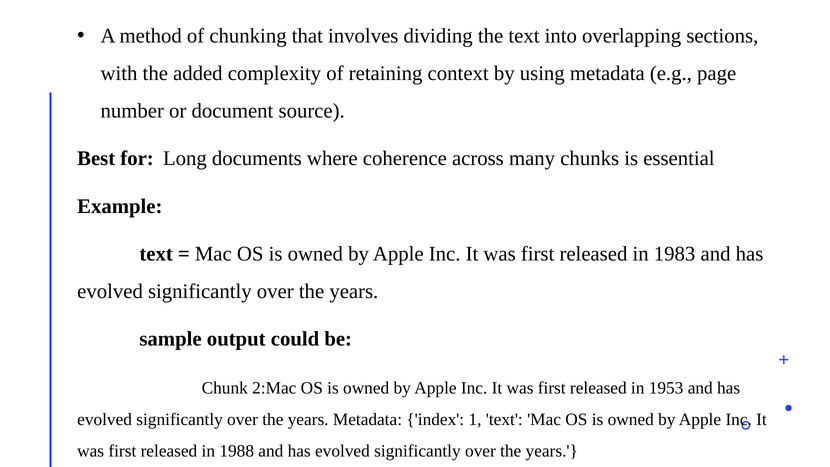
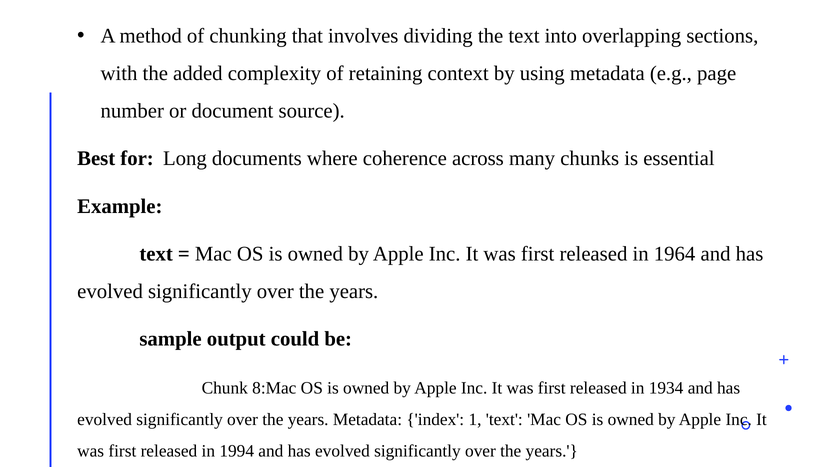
1983: 1983 -> 1964
2:Mac: 2:Mac -> 8:Mac
1953: 1953 -> 1934
1988: 1988 -> 1994
